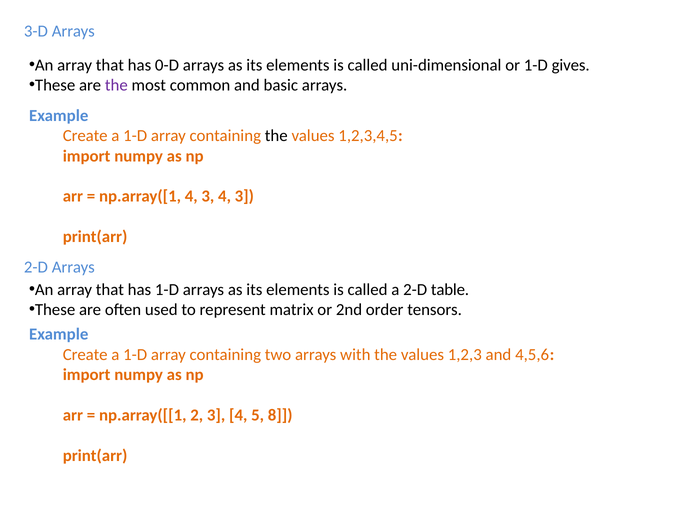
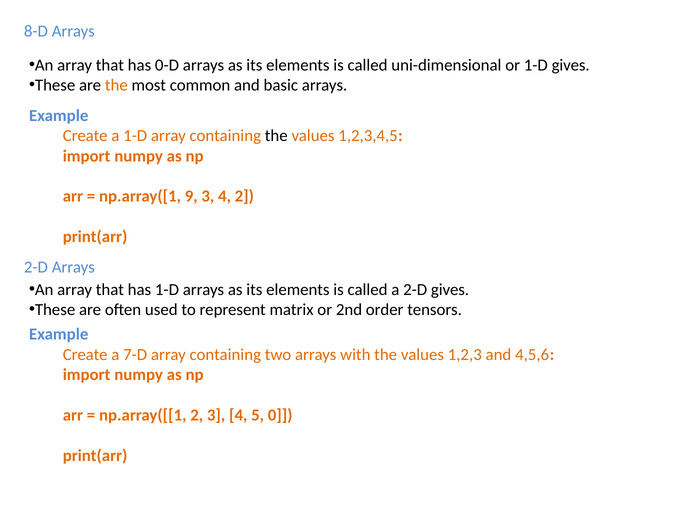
3-D: 3-D -> 8-D
the at (116, 85) colour: purple -> orange
np.array([1 4: 4 -> 9
3 4 3: 3 -> 2
2-D table: table -> gives
1-D at (135, 355): 1-D -> 7-D
8: 8 -> 0
